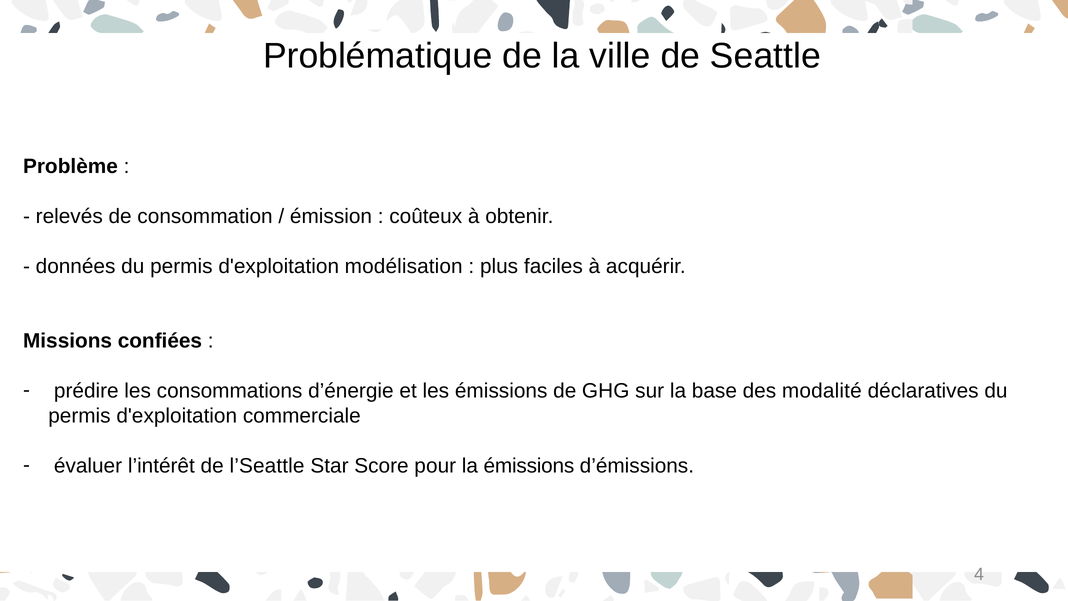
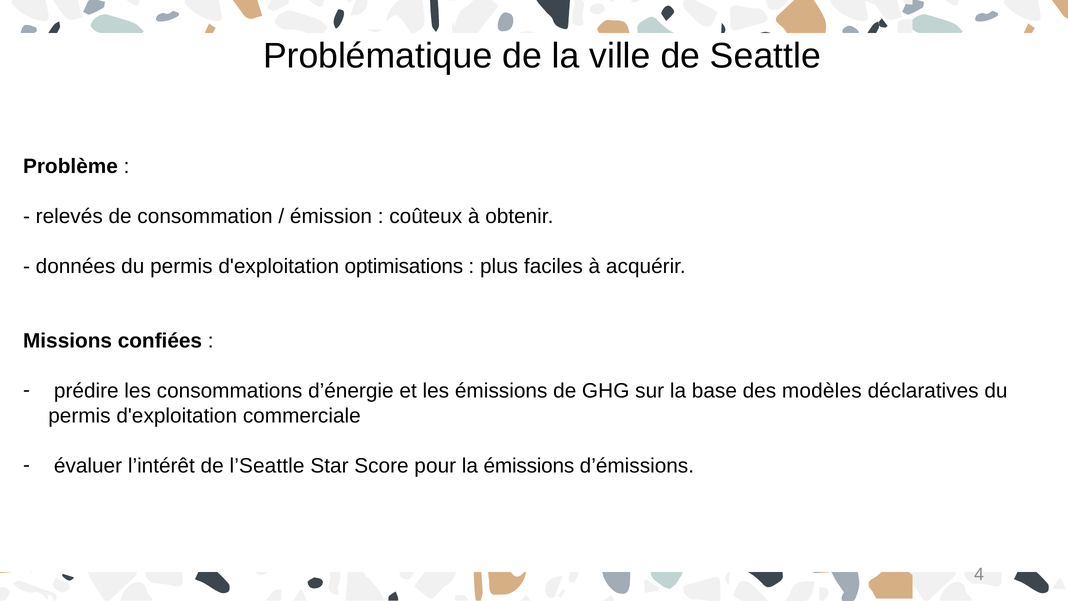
modélisation: modélisation -> optimisations
modalité: modalité -> modèles
